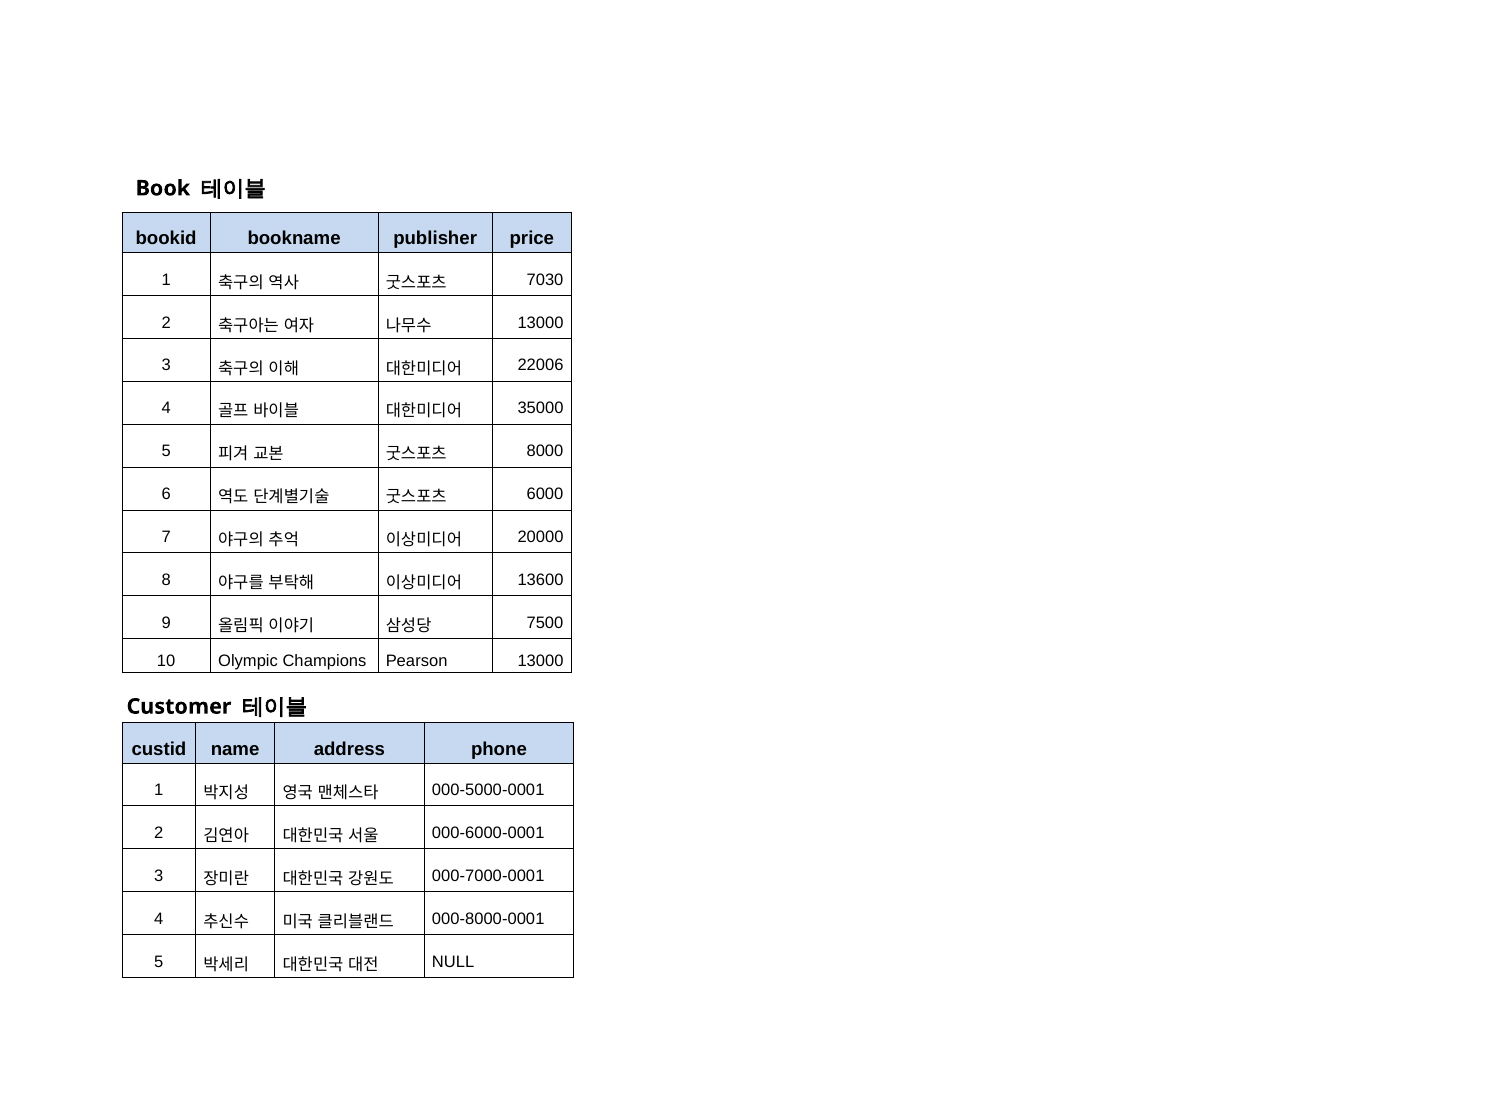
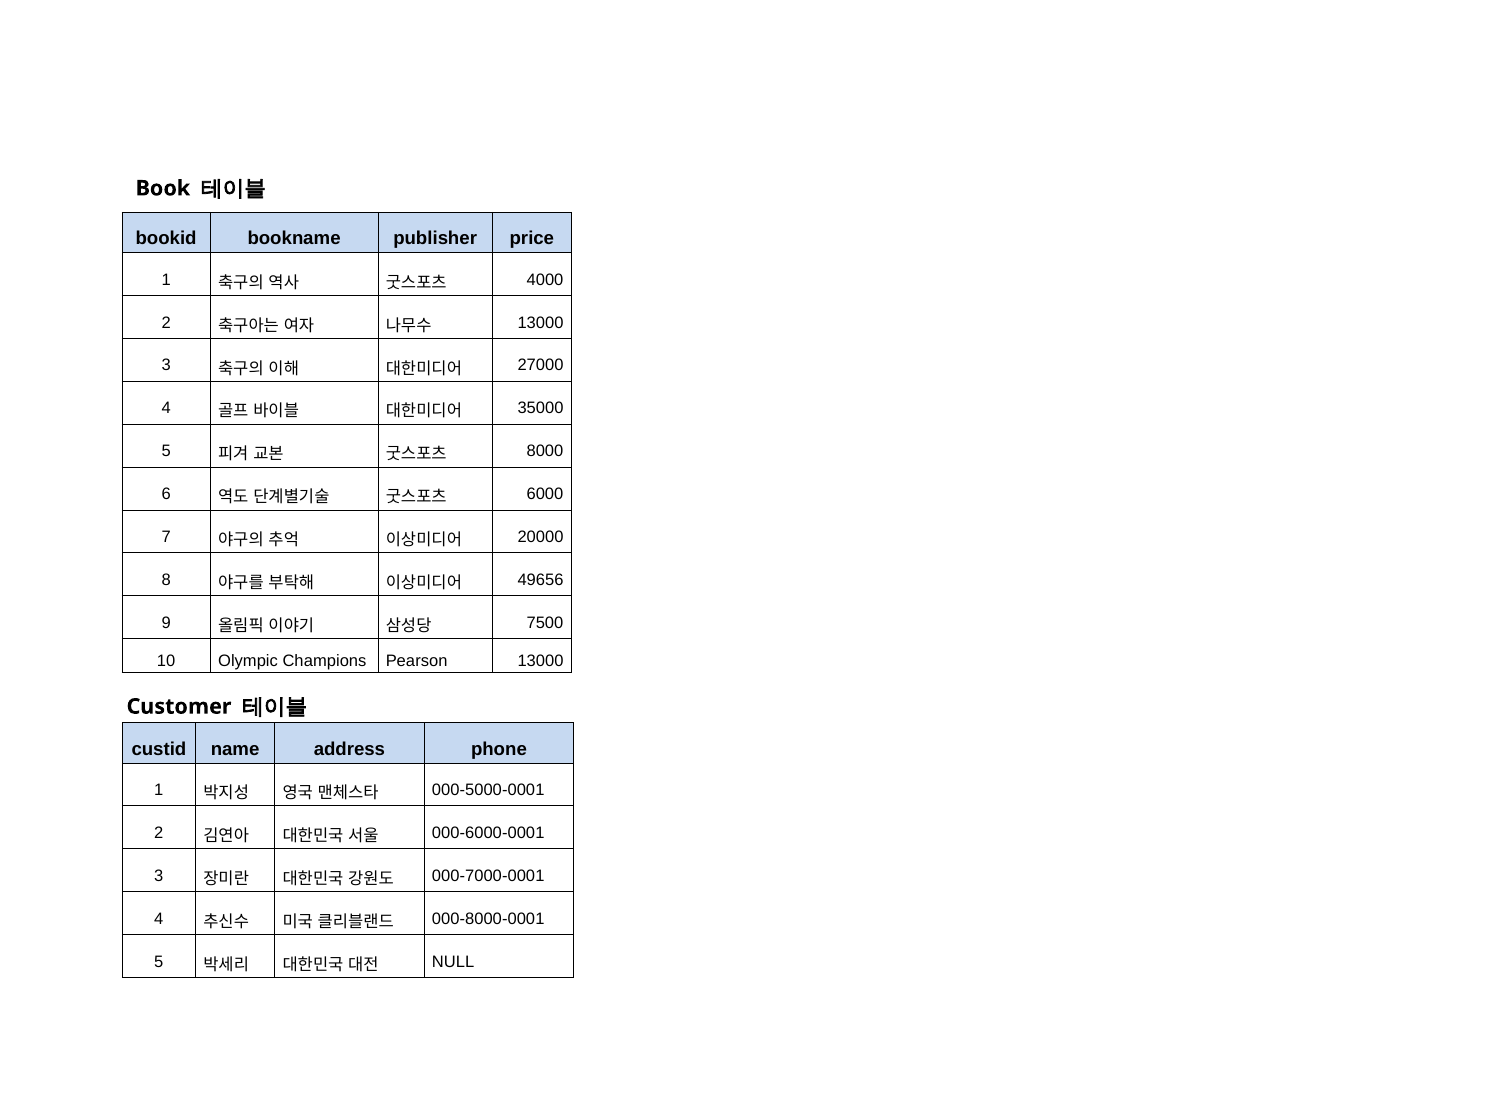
7030: 7030 -> 4000
22006: 22006 -> 27000
13600: 13600 -> 49656
